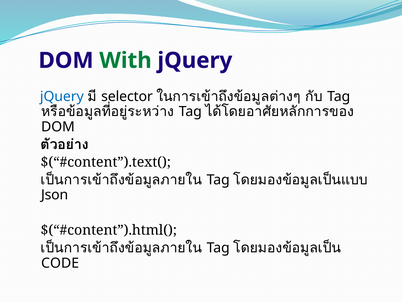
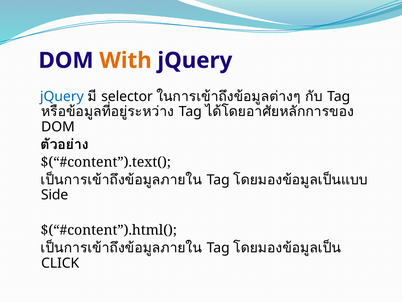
With colour: green -> orange
Json: Json -> Side
CODE: CODE -> CLICK
